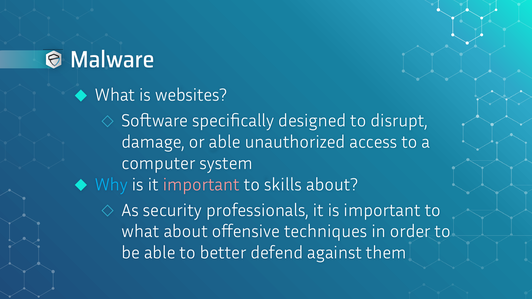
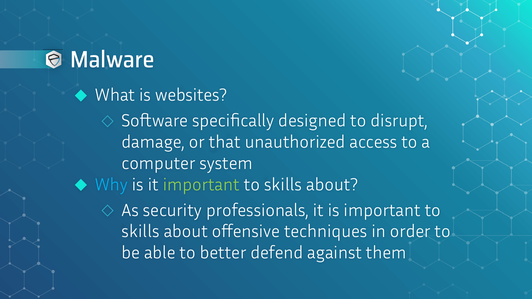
or able: able -> that
important at (201, 185) colour: pink -> light green
what at (141, 232): what -> skills
